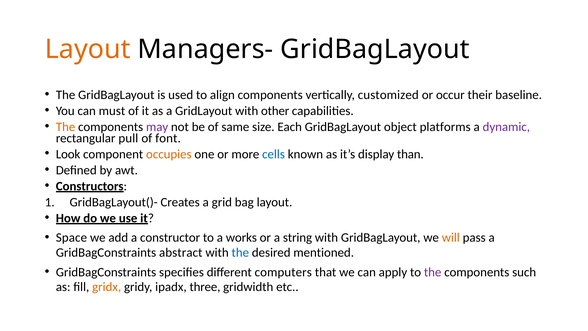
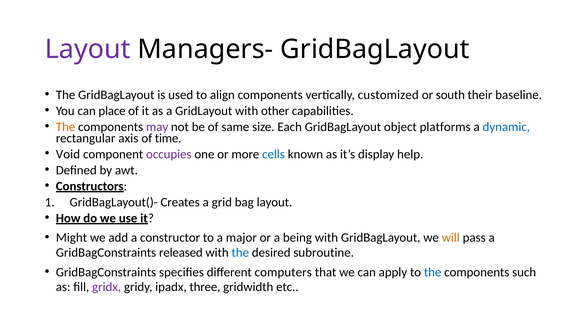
Layout at (88, 49) colour: orange -> purple
occur: occur -> south
must: must -> place
dynamic colour: purple -> blue
pull: pull -> axis
font: font -> time
Look: Look -> Void
occupies colour: orange -> purple
than: than -> help
Space: Space -> Might
works: works -> major
string: string -> being
abstract: abstract -> released
mentioned: mentioned -> subroutine
the at (433, 272) colour: purple -> blue
gridx colour: orange -> purple
